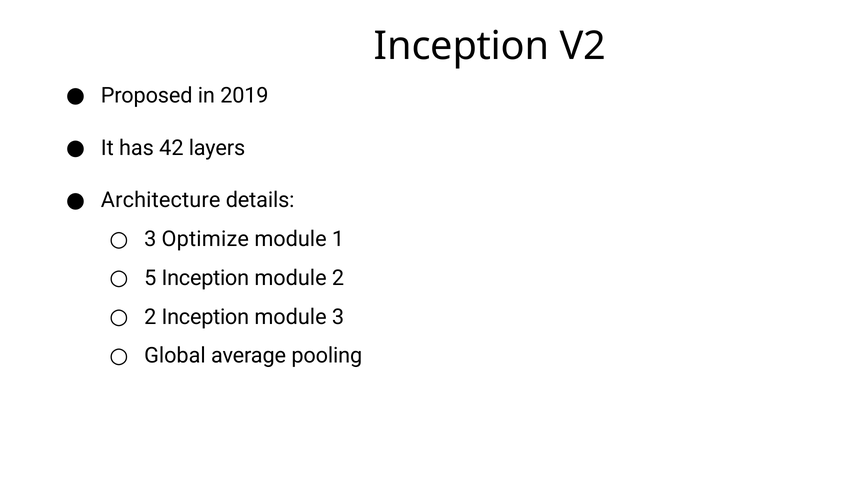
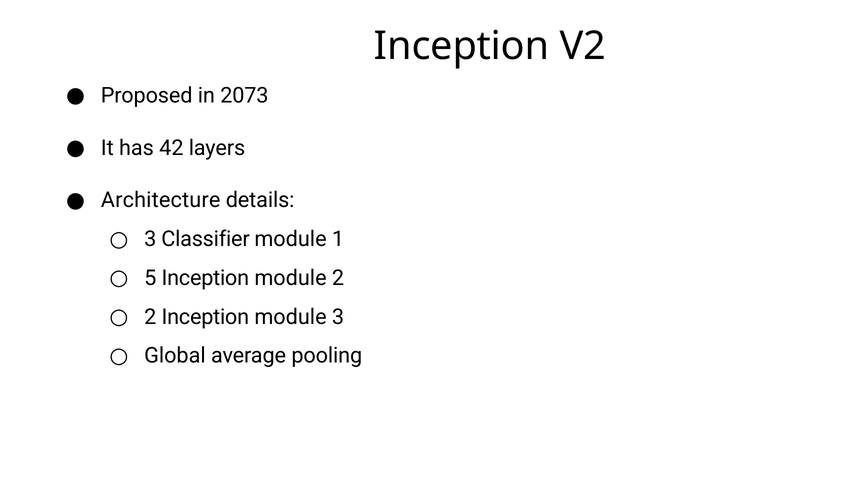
2019: 2019 -> 2073
Optimize: Optimize -> Classifier
